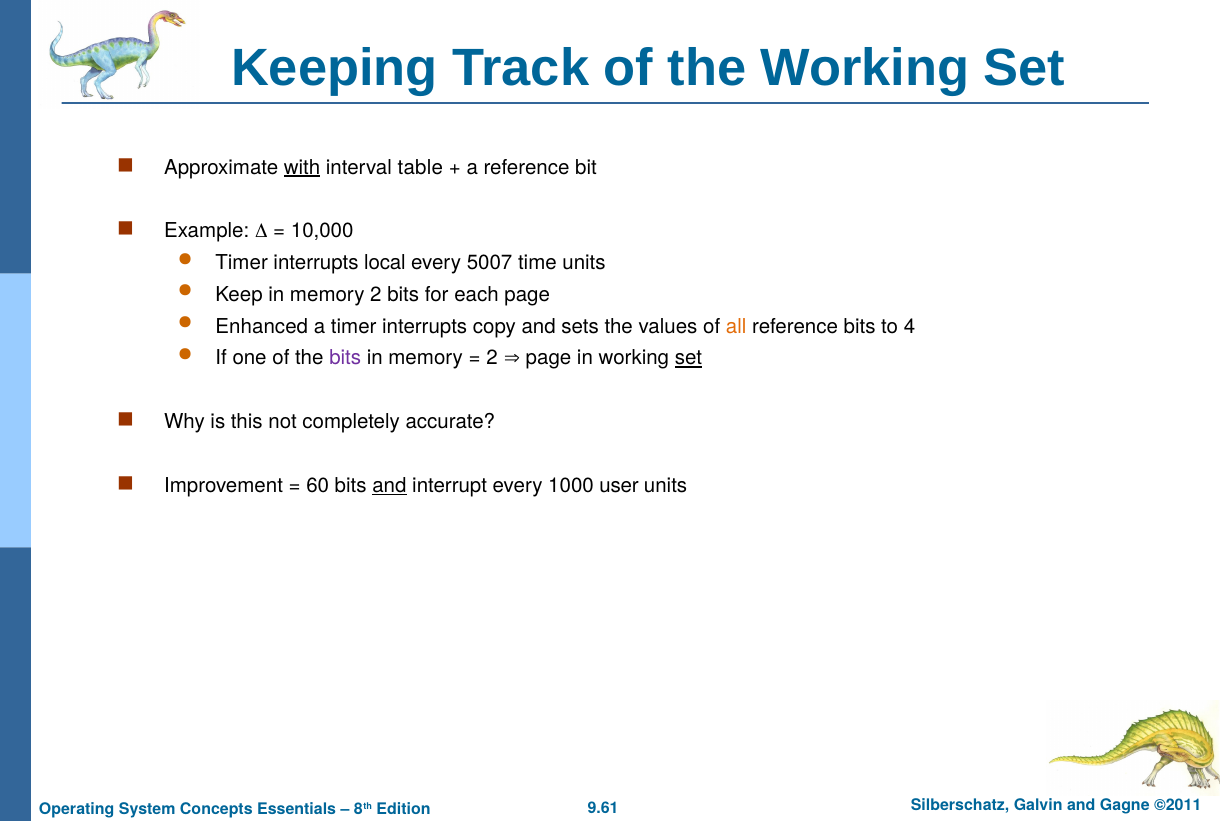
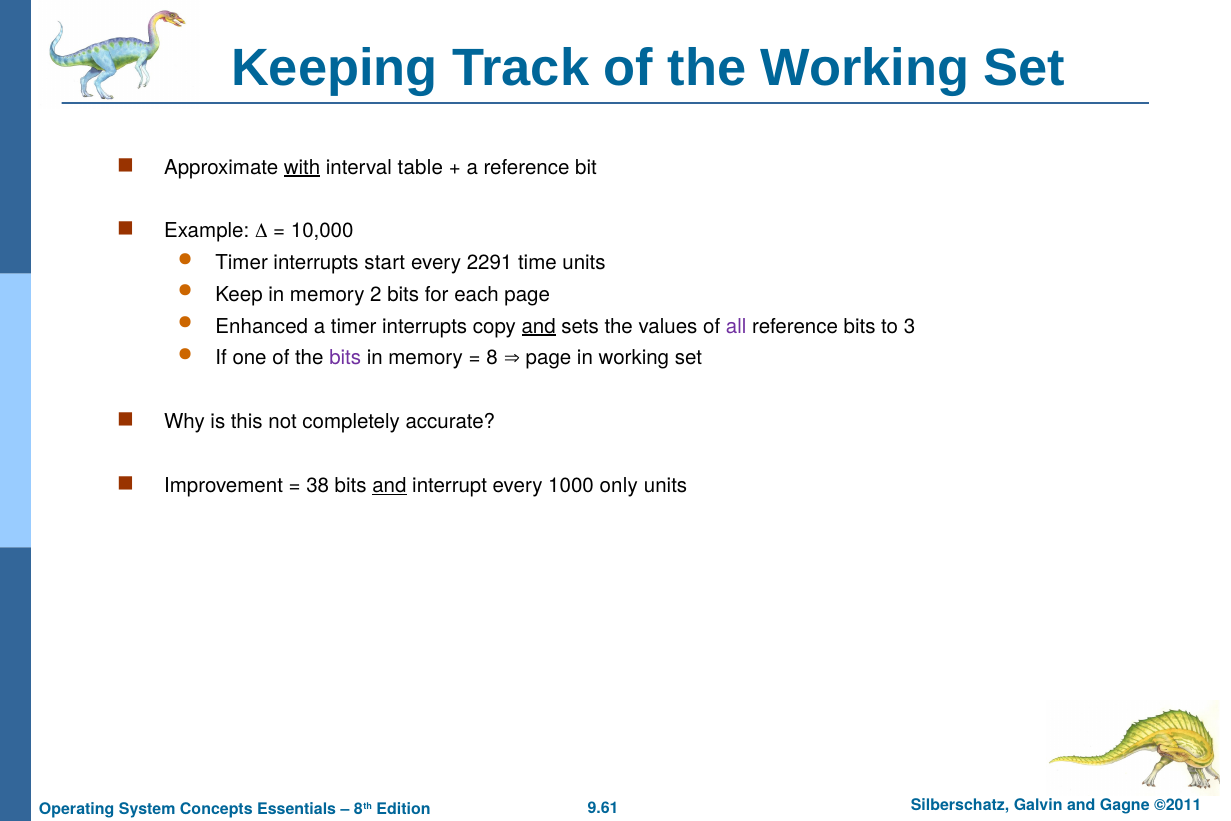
local: local -> start
5007: 5007 -> 2291
and at (539, 326) underline: none -> present
all colour: orange -> purple
4: 4 -> 3
2 at (492, 358): 2 -> 8
set at (689, 358) underline: present -> none
60: 60 -> 38
user: user -> only
